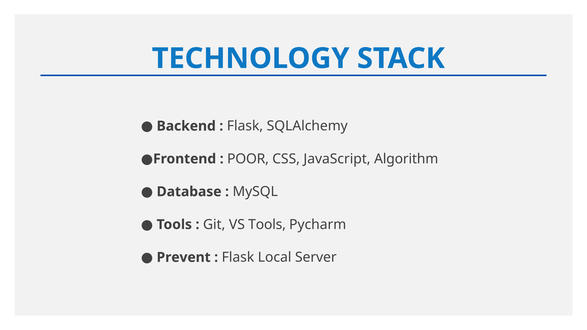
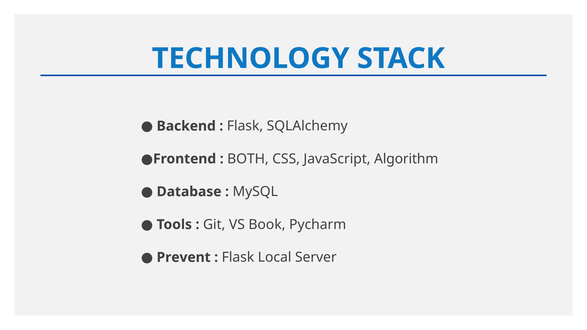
POOR: POOR -> BOTH
VS Tools: Tools -> Book
